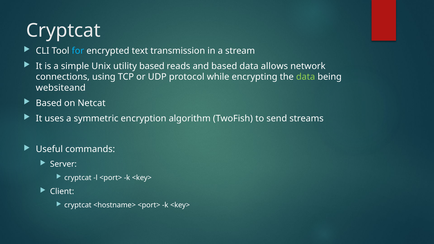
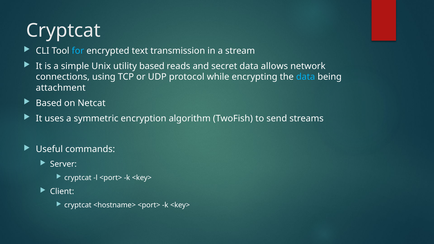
and based: based -> secret
data at (306, 77) colour: light green -> light blue
websiteand: websiteand -> attachment
